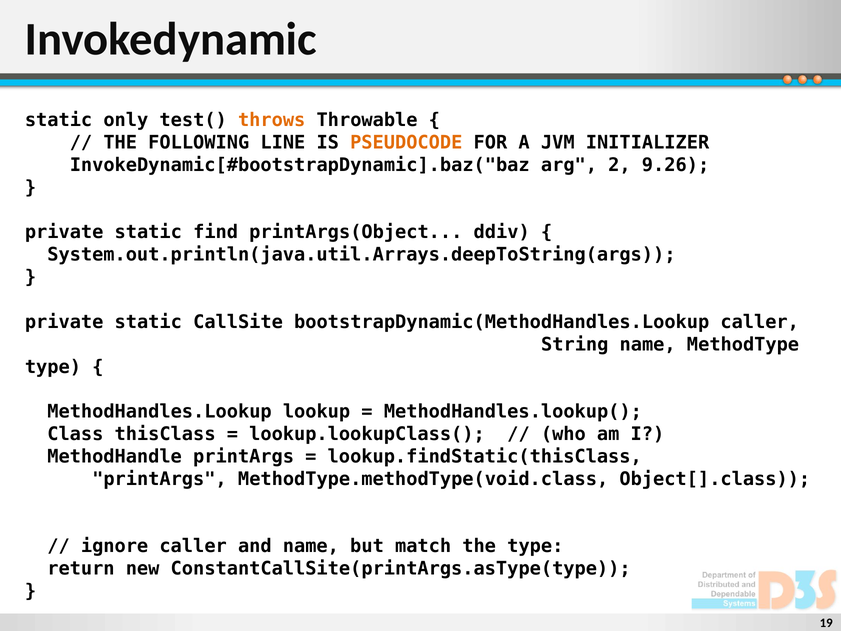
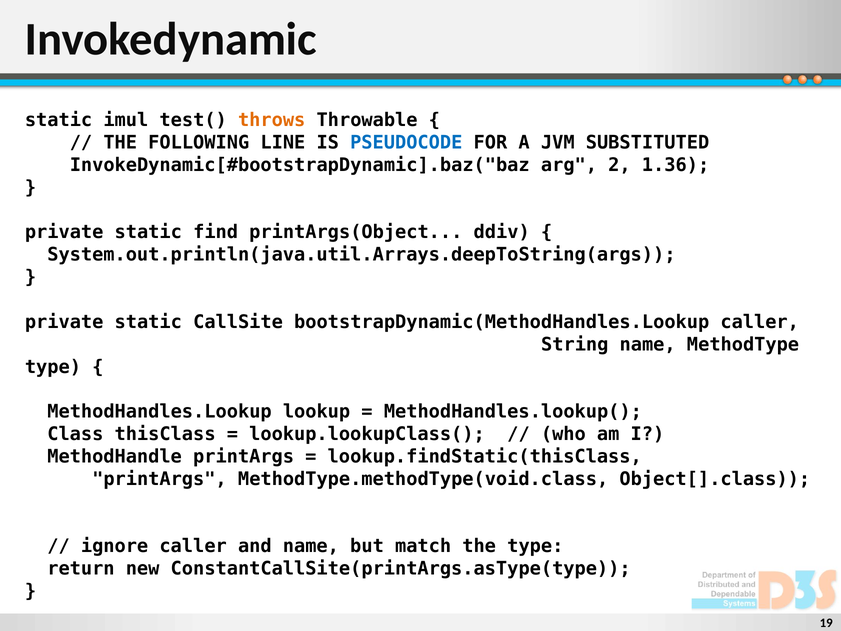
only: only -> imul
PSEUDOCODE colour: orange -> blue
INITIALIZER: INITIALIZER -> SUBSTITUTED
9.26: 9.26 -> 1.36
